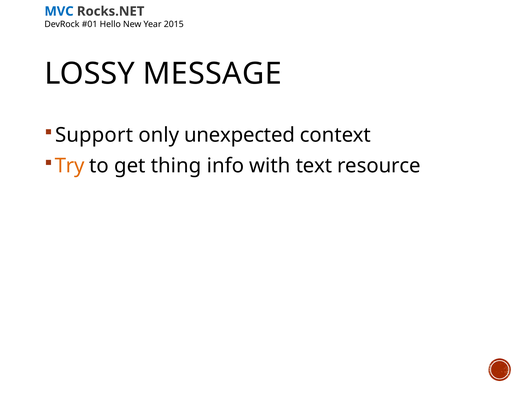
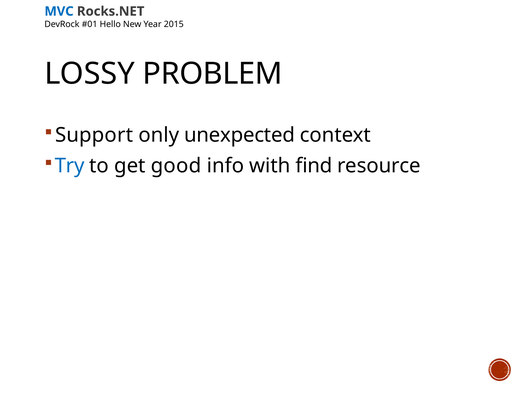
MESSAGE: MESSAGE -> PROBLEM
Try colour: orange -> blue
thing: thing -> good
text: text -> find
